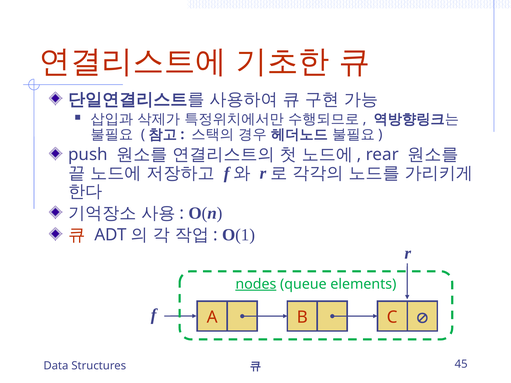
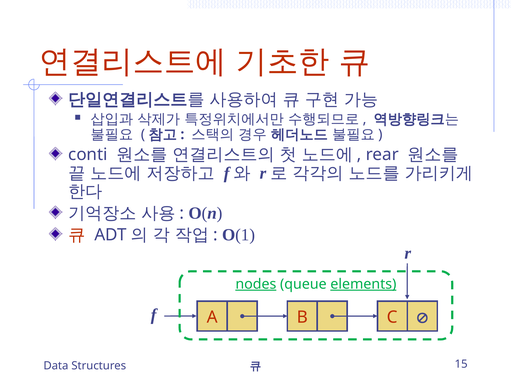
push: push -> conti
elements underline: none -> present
45: 45 -> 15
